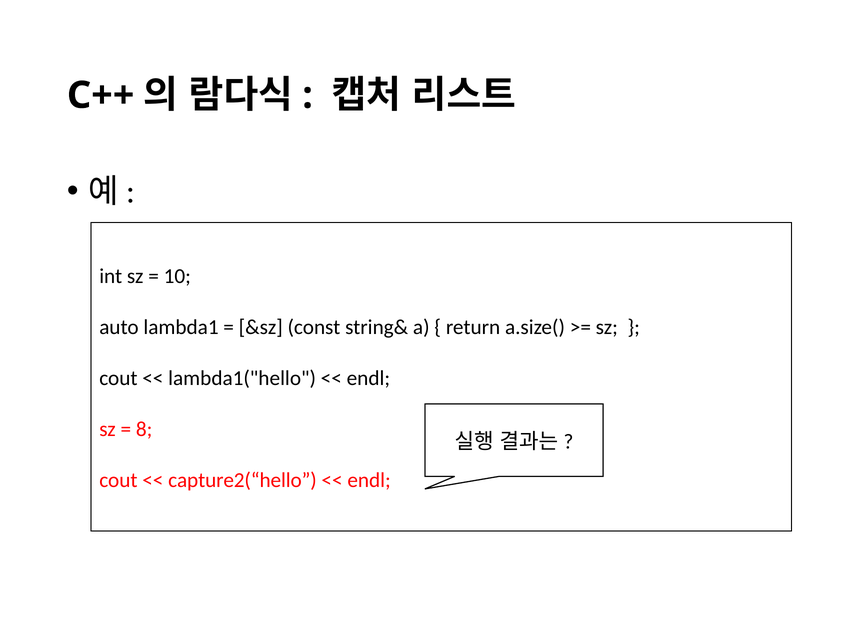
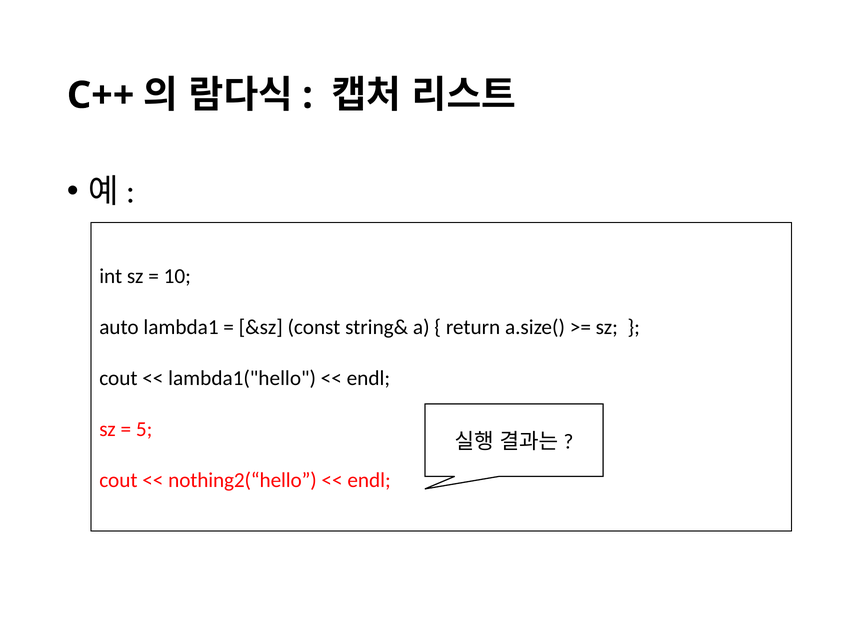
8: 8 -> 5
capture2(“hello: capture2(“hello -> nothing2(“hello
